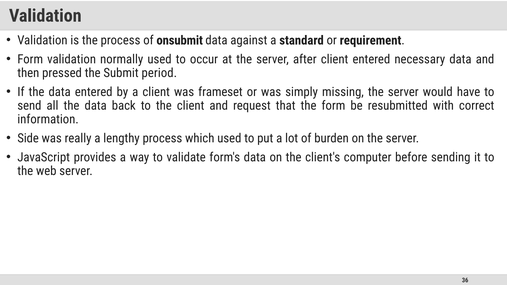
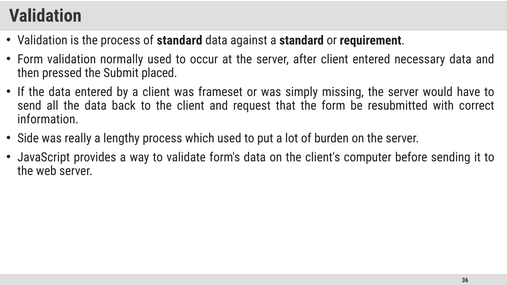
of onsubmit: onsubmit -> standard
period: period -> placed
